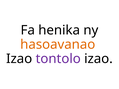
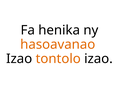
tontolo colour: purple -> orange
